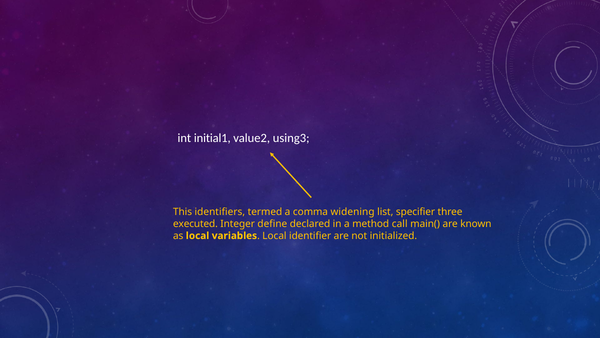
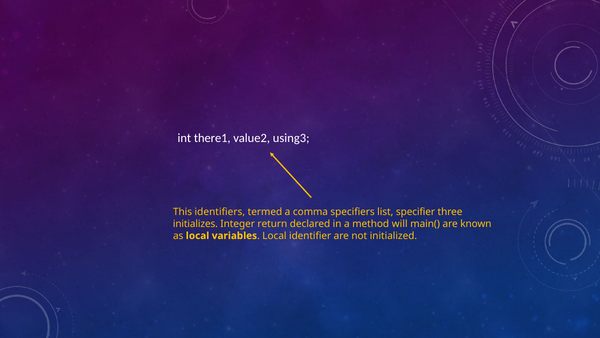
initial1: initial1 -> there1
widening: widening -> specifiers
executed: executed -> initializes
define: define -> return
call: call -> will
